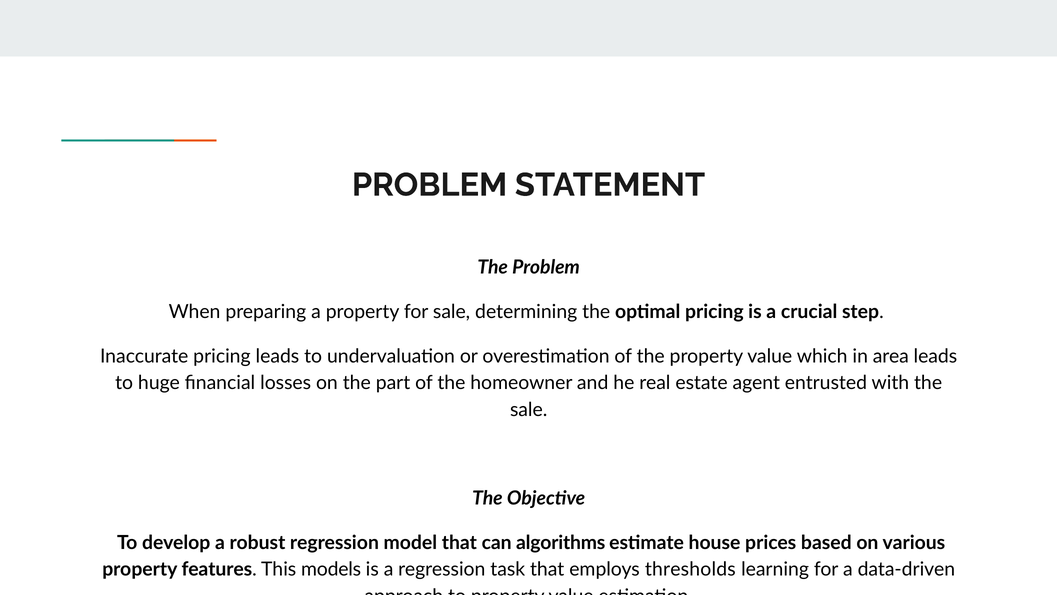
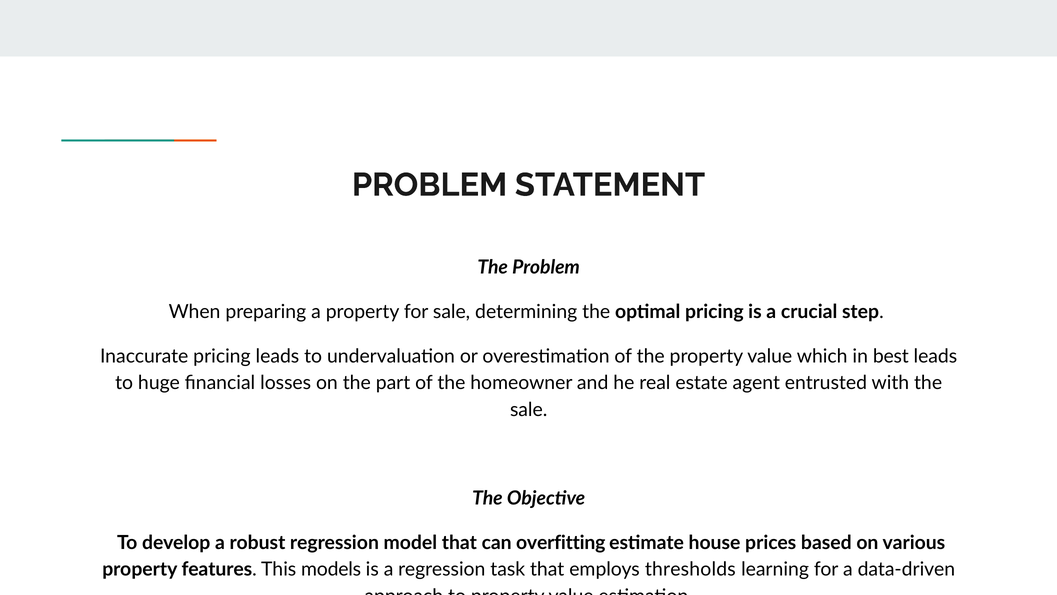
area: area -> best
algorithms: algorithms -> overfitting
